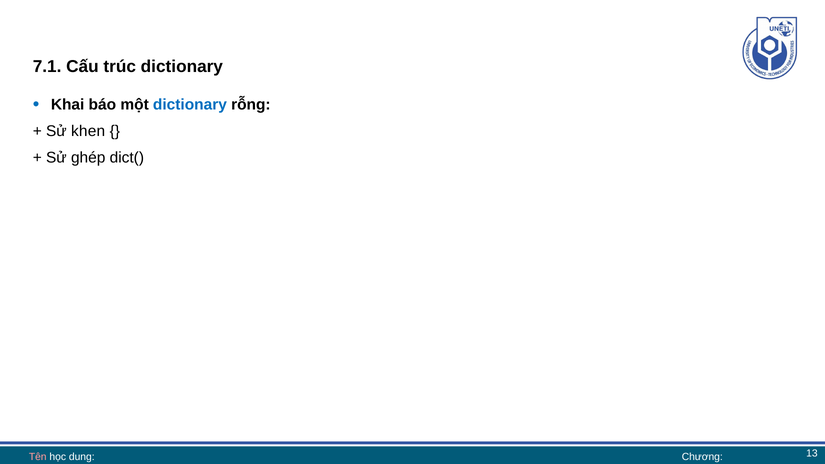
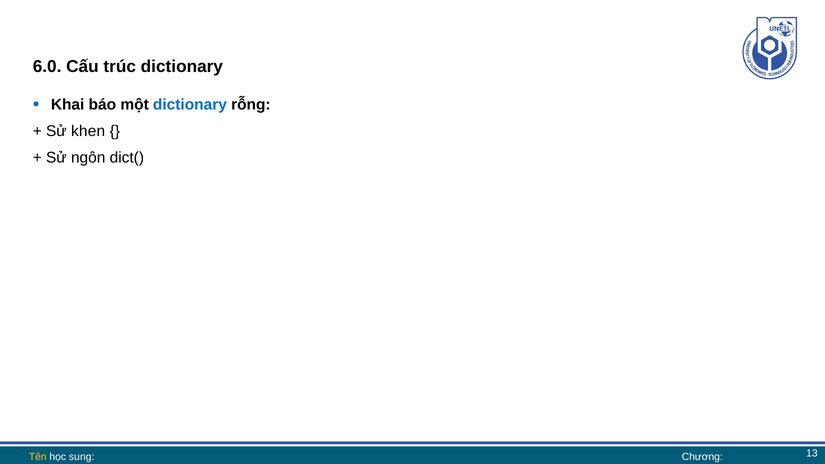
7.1: 7.1 -> 6.0
ghép: ghép -> ngôn
Tên colour: pink -> yellow
dung: dung -> sung
